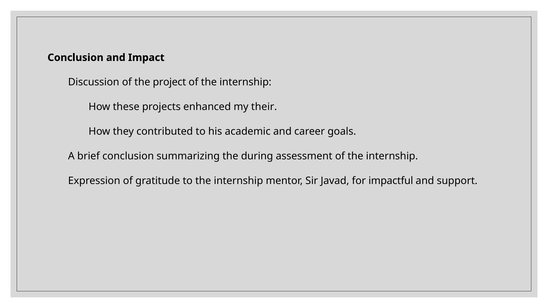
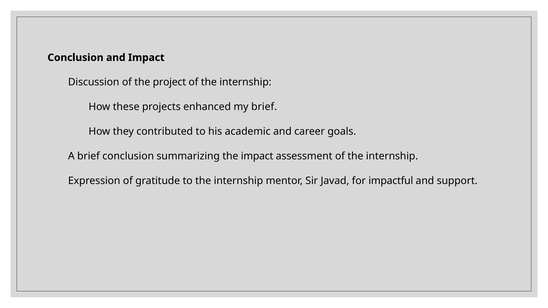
my their: their -> brief
the during: during -> impact
